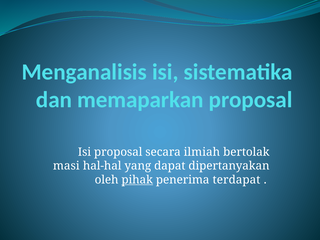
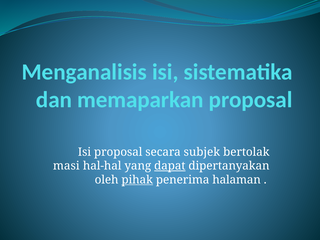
ilmiah: ilmiah -> subjek
dapat underline: none -> present
terdapat: terdapat -> halaman
